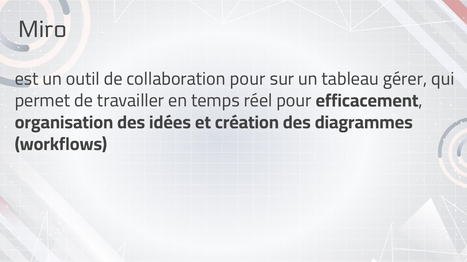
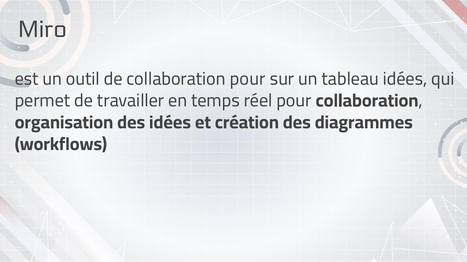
tableau gérer: gérer -> idées
pour efficacement: efficacement -> collaboration
